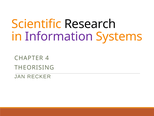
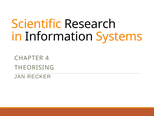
Information colour: purple -> black
